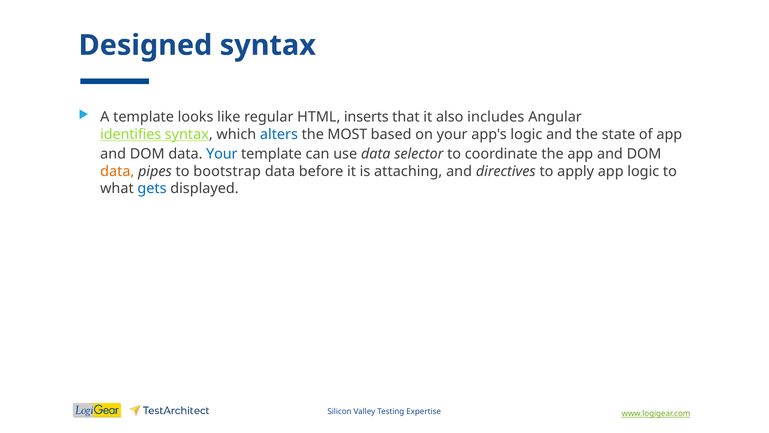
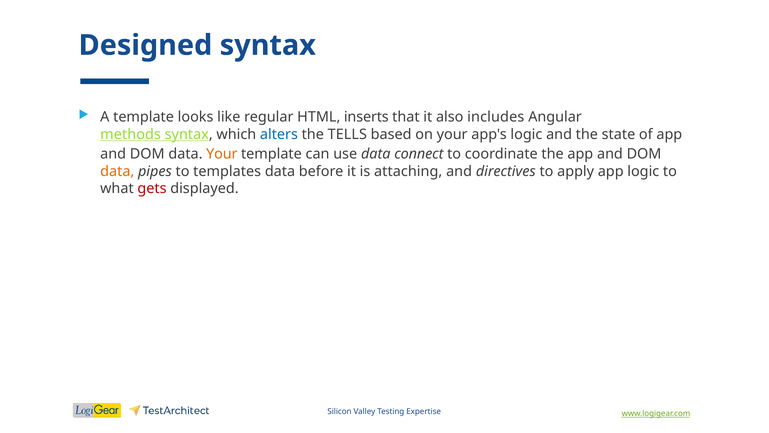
identifies: identifies -> methods
MOST: MOST -> TELLS
Your at (222, 154) colour: blue -> orange
selector: selector -> connect
bootstrap: bootstrap -> templates
gets colour: blue -> red
